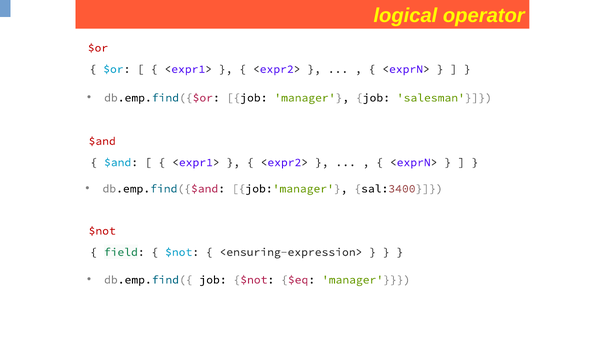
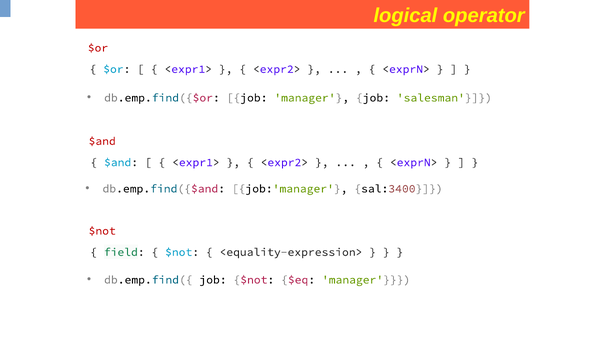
<ensuring-expression>: <ensuring-expression> -> <equality-expression>
